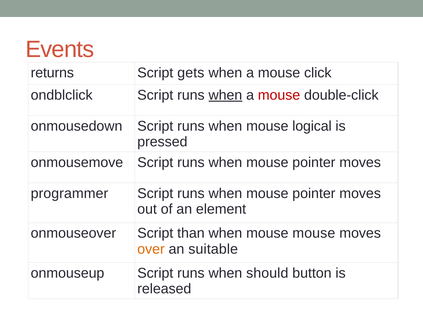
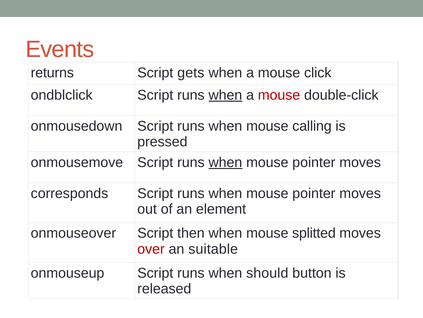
logical: logical -> calling
when at (225, 162) underline: none -> present
programmer: programmer -> corresponds
than: than -> then
mouse mouse: mouse -> splitted
over colour: orange -> red
